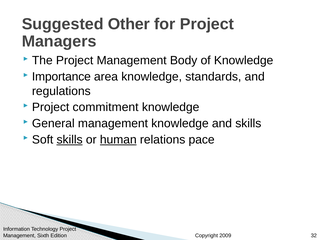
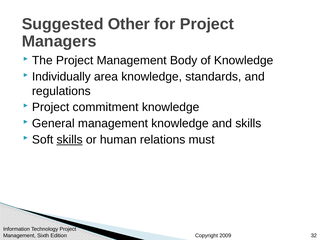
Importance: Importance -> Individually
human underline: present -> none
pace: pace -> must
